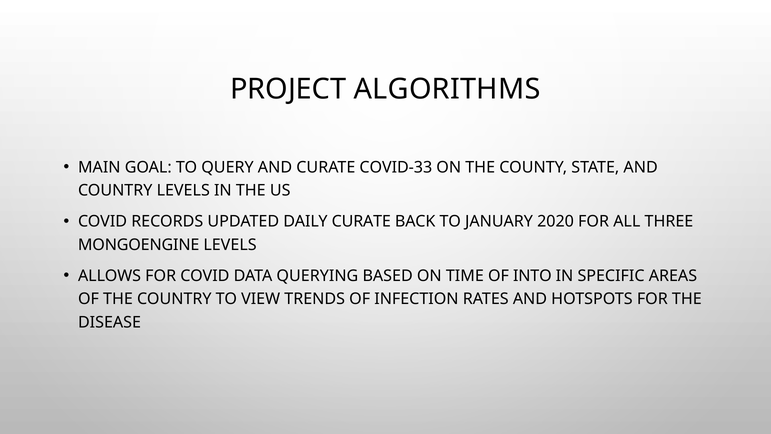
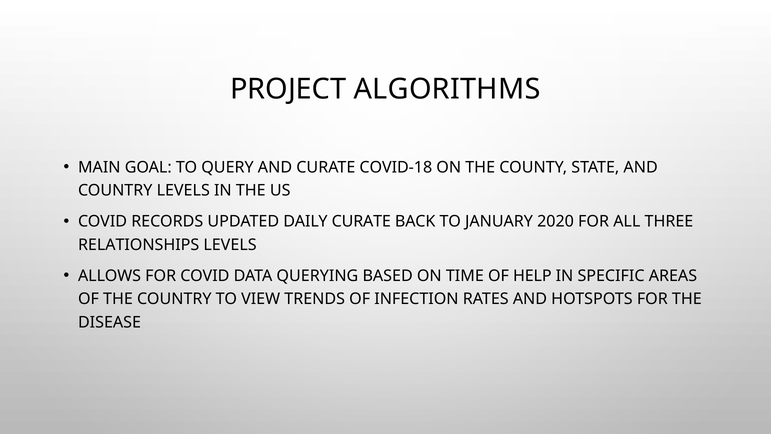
COVID-33: COVID-33 -> COVID-18
MONGOENGINE: MONGOENGINE -> RELATIONSHIPS
INTO: INTO -> HELP
